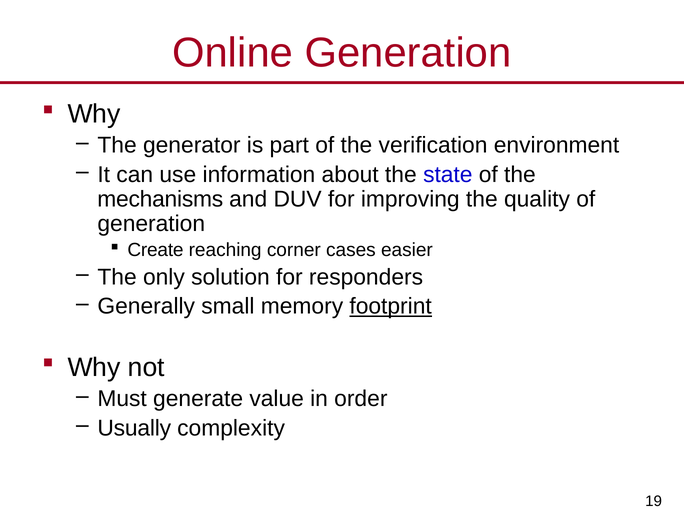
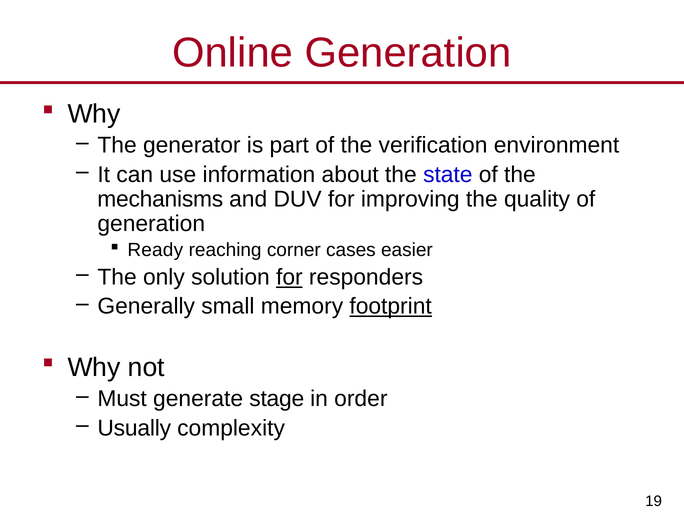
Create: Create -> Ready
for at (289, 277) underline: none -> present
value: value -> stage
